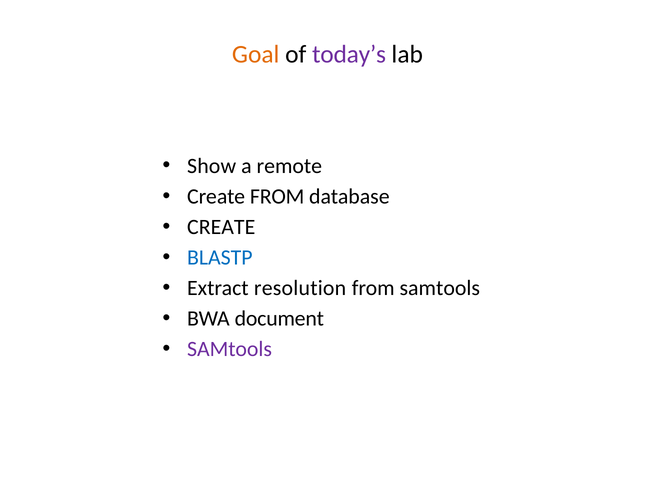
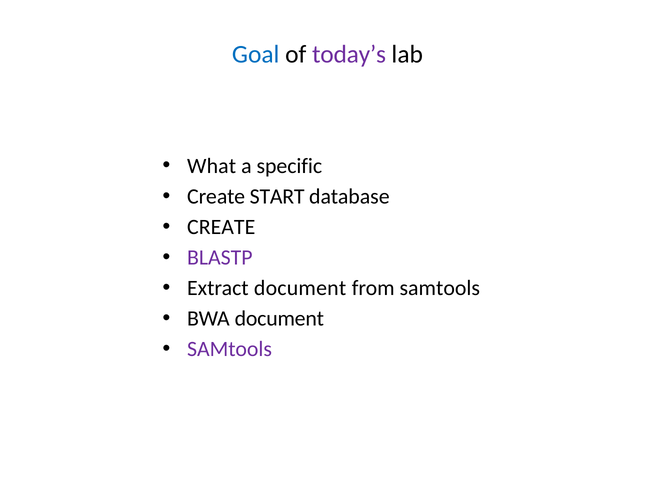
Goal colour: orange -> blue
Show: Show -> What
remote: remote -> specific
Create FROM: FROM -> START
BLASTP colour: blue -> purple
Extract resolution: resolution -> document
